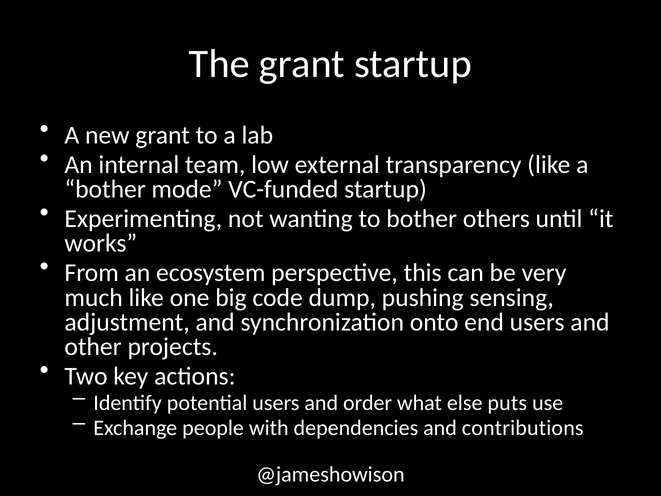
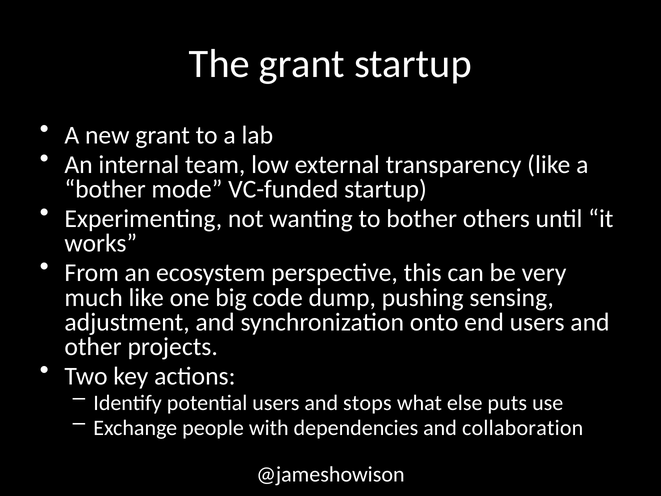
order: order -> stops
contributions: contributions -> collaboration
